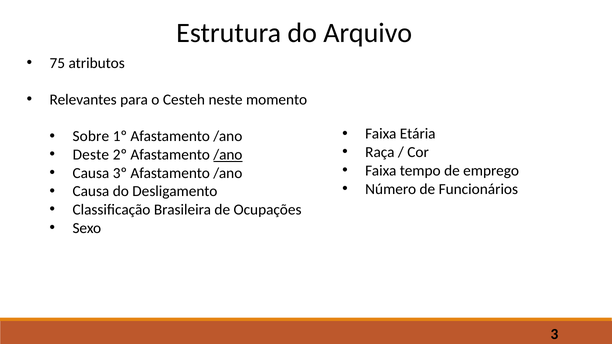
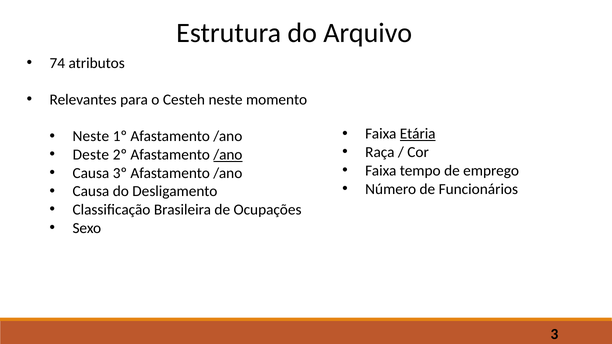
75: 75 -> 74
Etária underline: none -> present
Sobre at (91, 136): Sobre -> Neste
